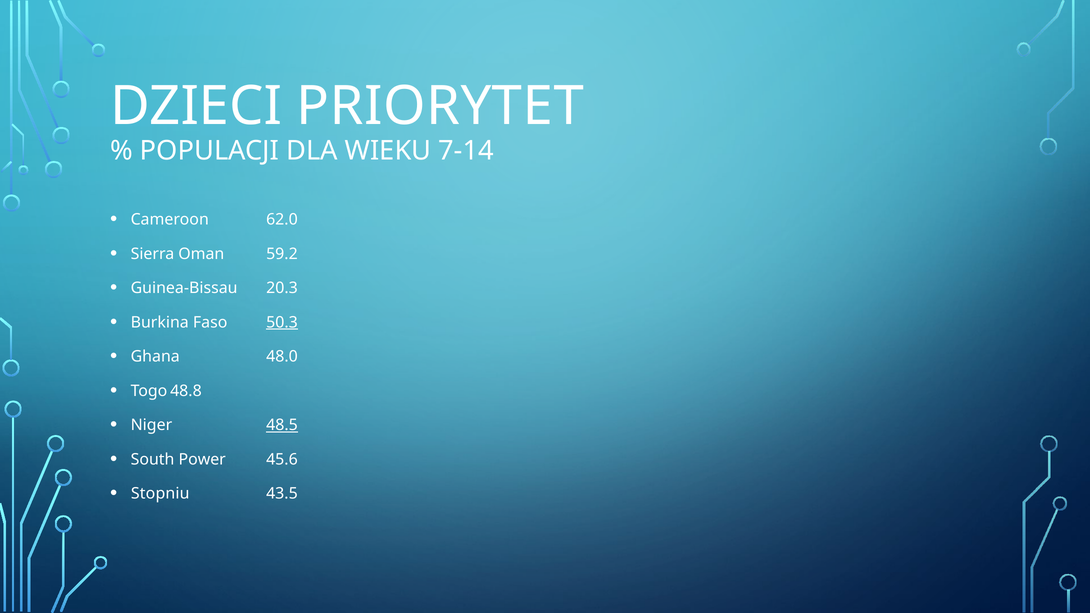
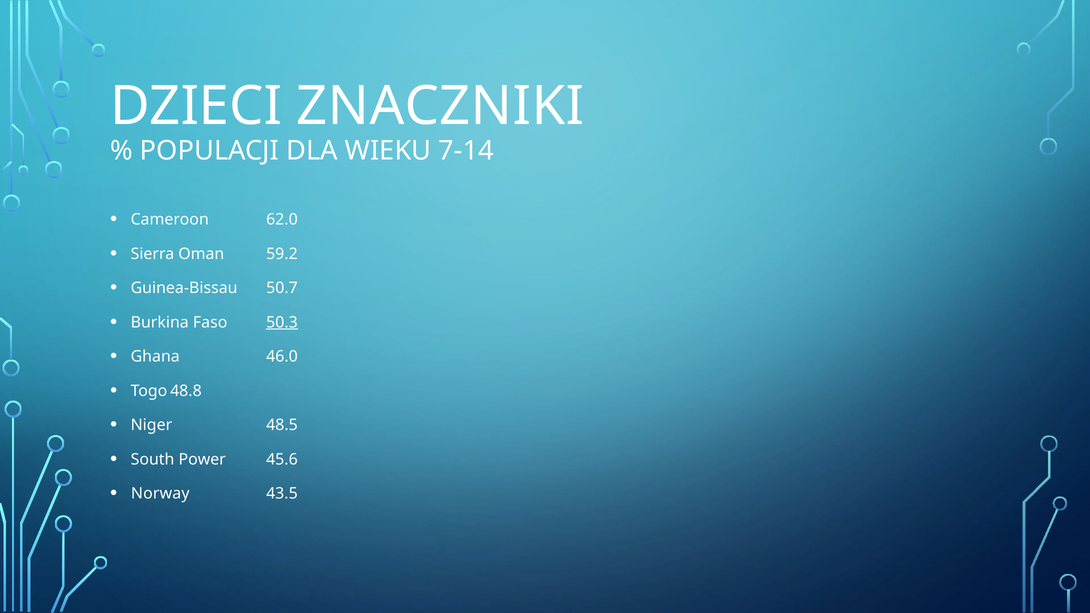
PRIORYTET: PRIORYTET -> ZNACZNIKI
20.3: 20.3 -> 50.7
48.0: 48.0 -> 46.0
48.5 underline: present -> none
Stopniu: Stopniu -> Norway
